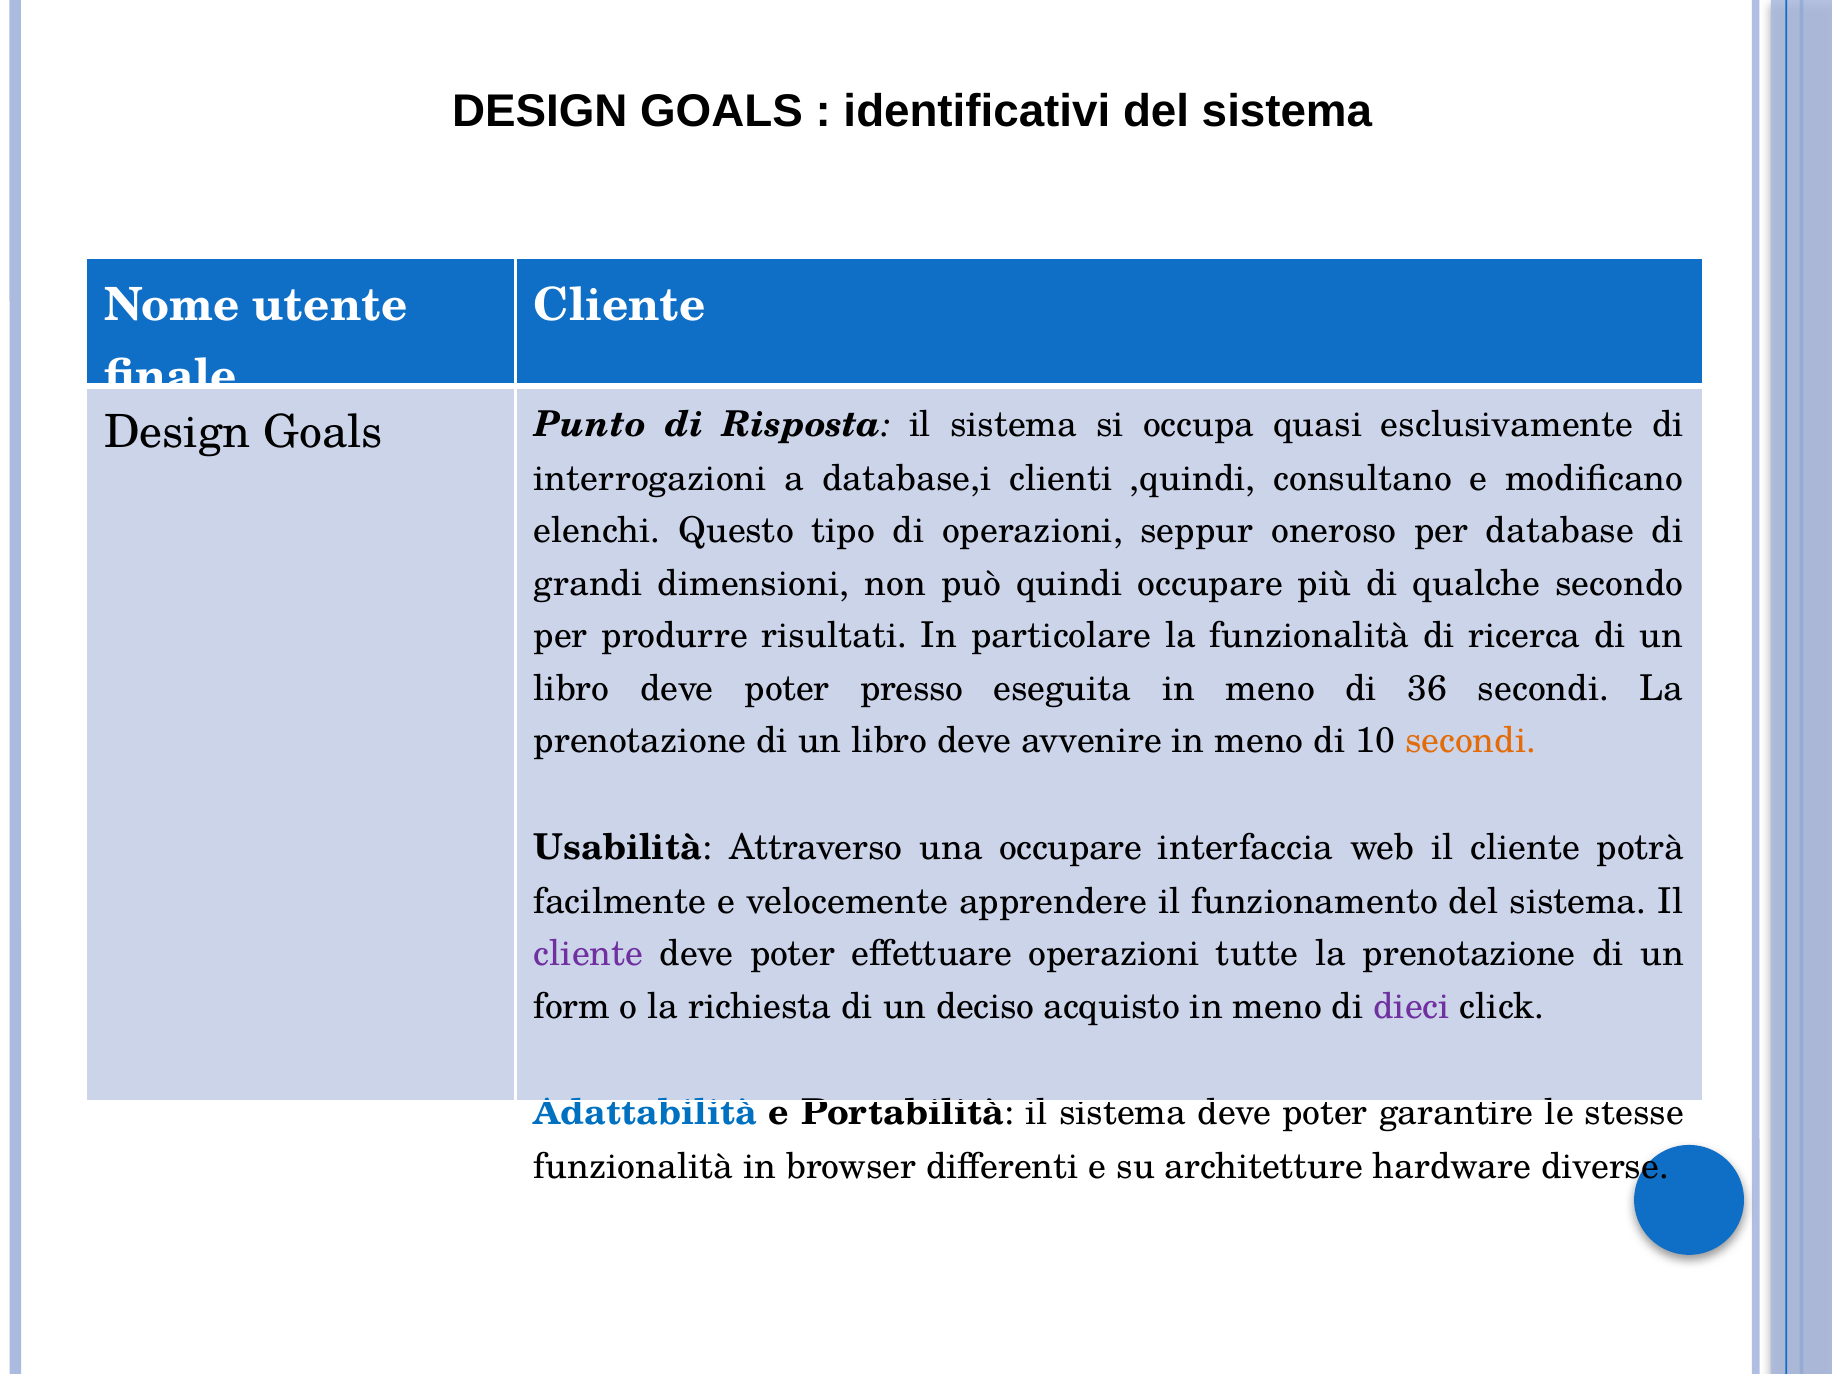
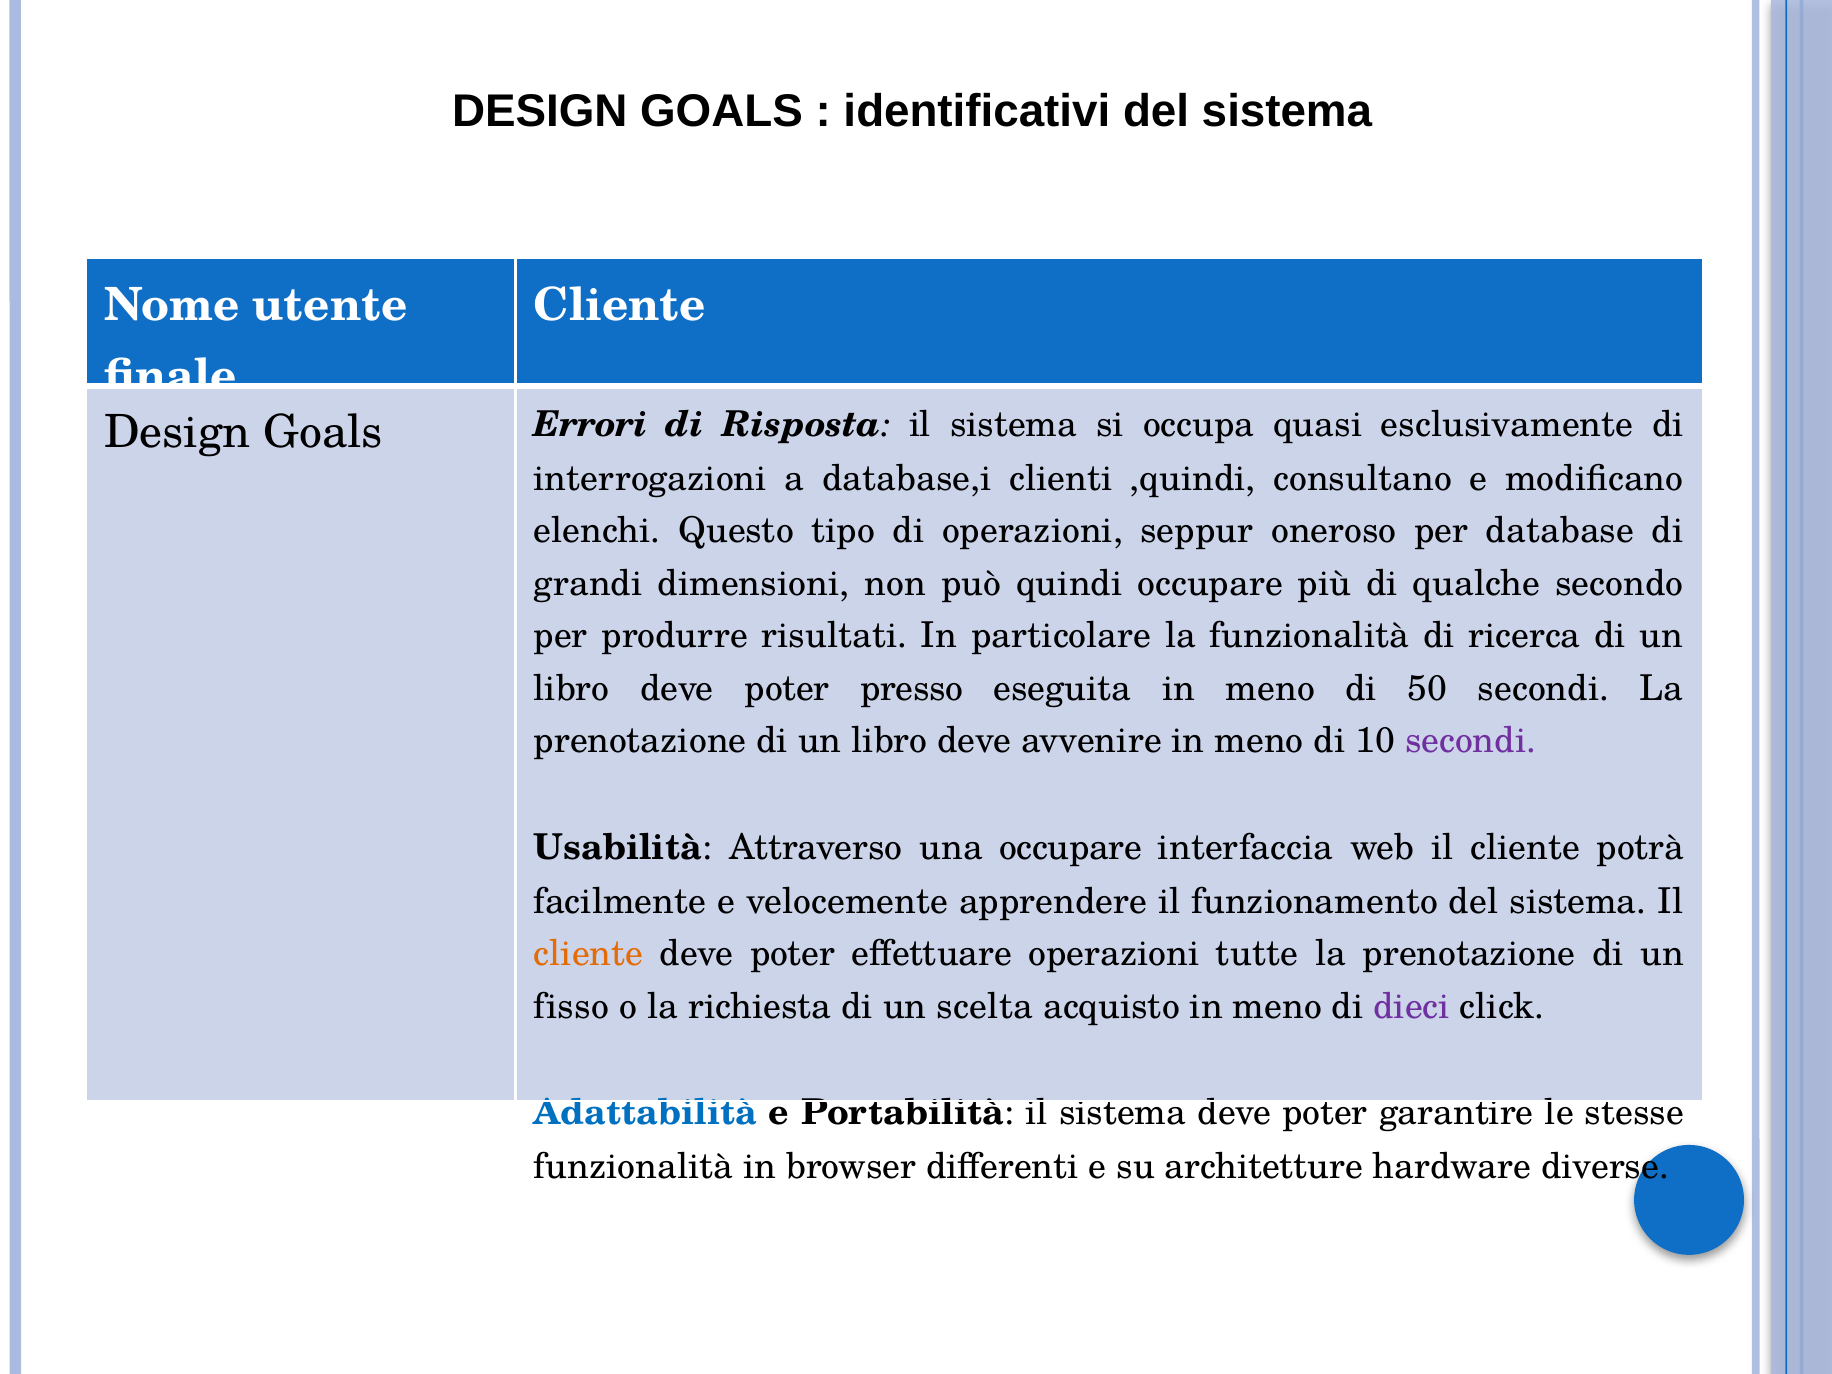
Punto: Punto -> Errori
36: 36 -> 50
secondi at (1471, 741) colour: orange -> purple
cliente at (589, 954) colour: purple -> orange
form: form -> fisso
deciso: deciso -> scelta
